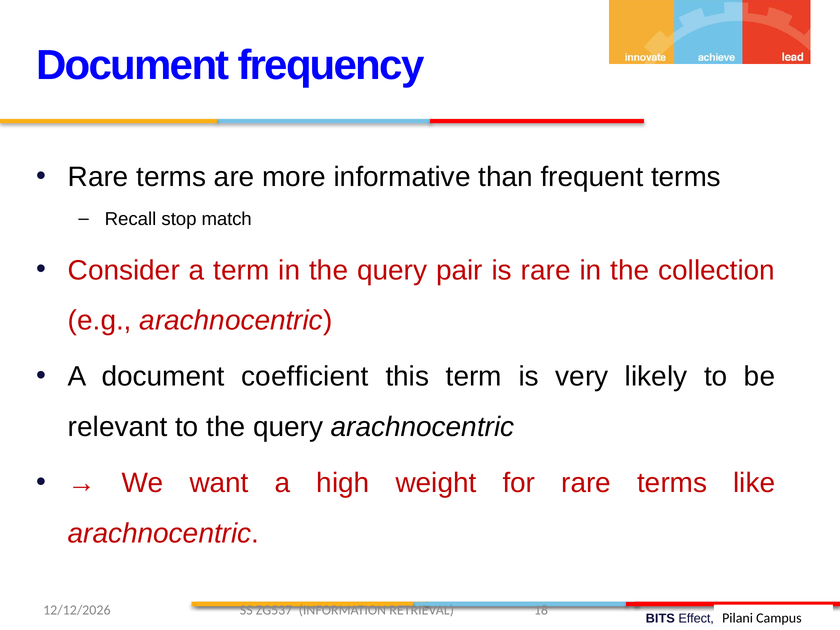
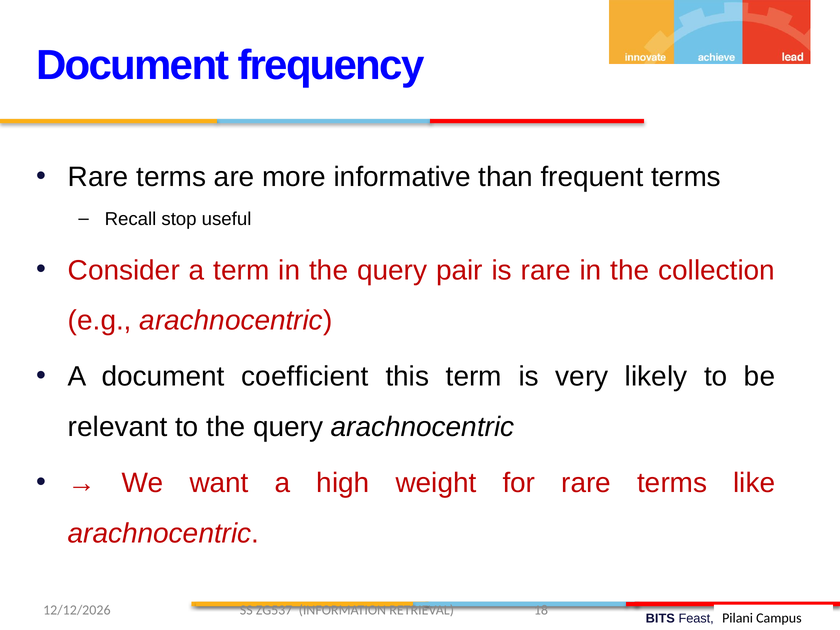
match: match -> useful
Effect: Effect -> Feast
